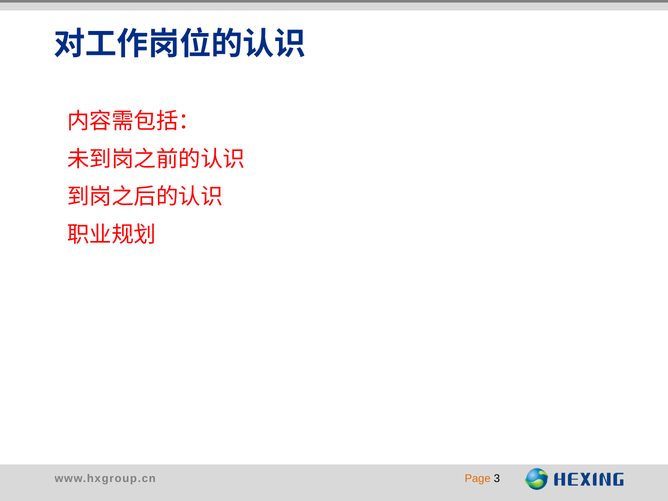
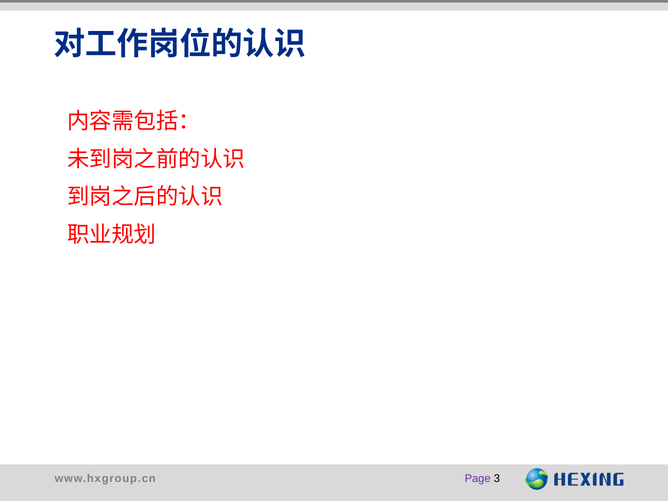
Page colour: orange -> purple
